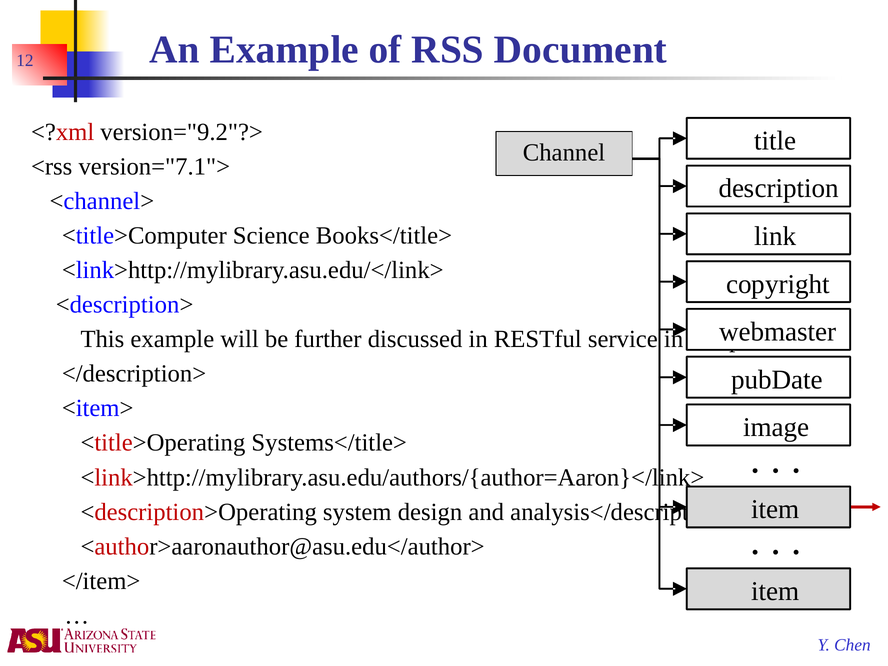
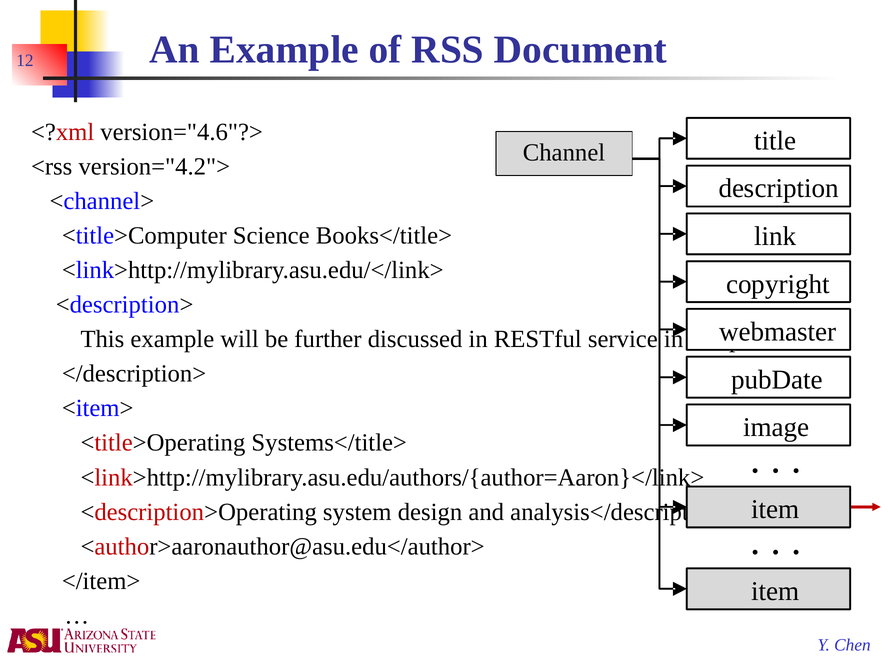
version="9.2"?>: version="9.2"?> -> version="4.6"?>
version="7.1">: version="7.1"> -> version="4.2">
